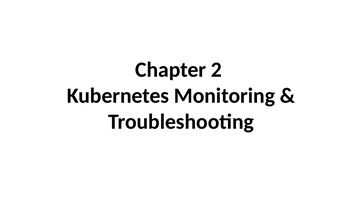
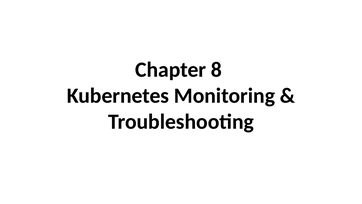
2: 2 -> 8
